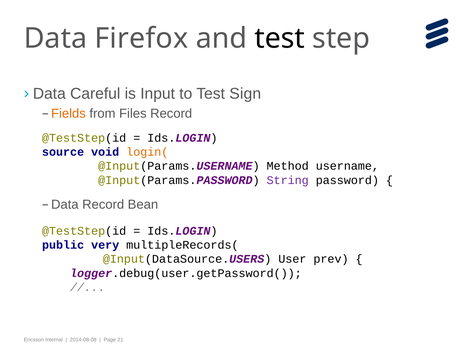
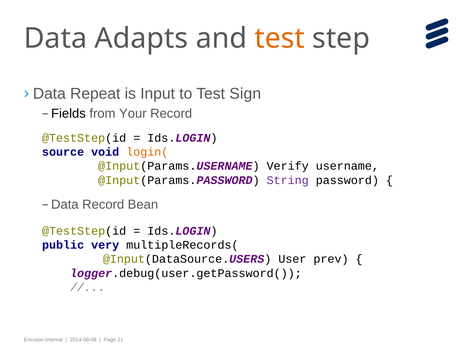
Firefox: Firefox -> Adapts
test at (280, 38) colour: black -> orange
Careful: Careful -> Repeat
Fields colour: orange -> black
Files: Files -> Your
Method: Method -> Verify
